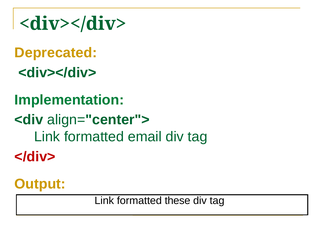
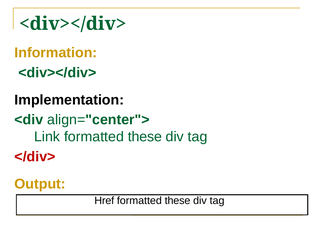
Deprecated: Deprecated -> Information
Implementation colour: green -> black
email at (145, 137): email -> these
Link at (104, 201): Link -> Href
